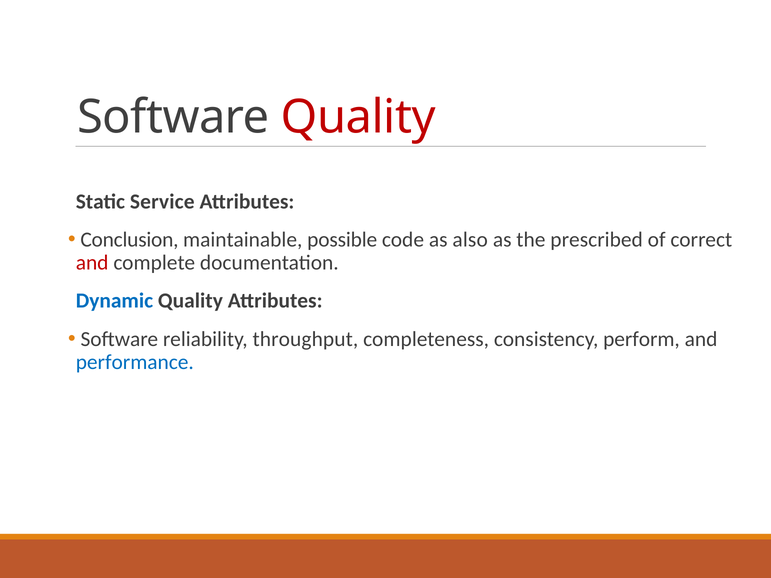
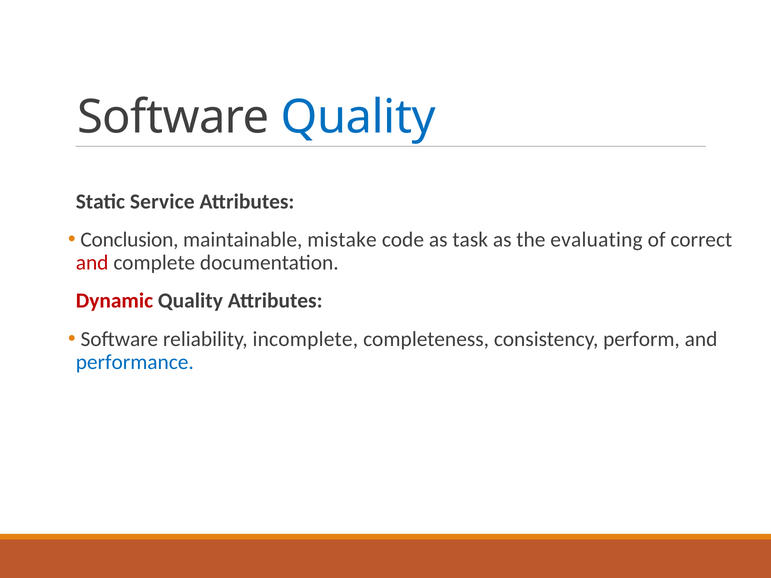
Quality at (358, 117) colour: red -> blue
possible: possible -> mistake
also: also -> task
prescribed: prescribed -> evaluating
Dynamic colour: blue -> red
throughput: throughput -> incomplete
